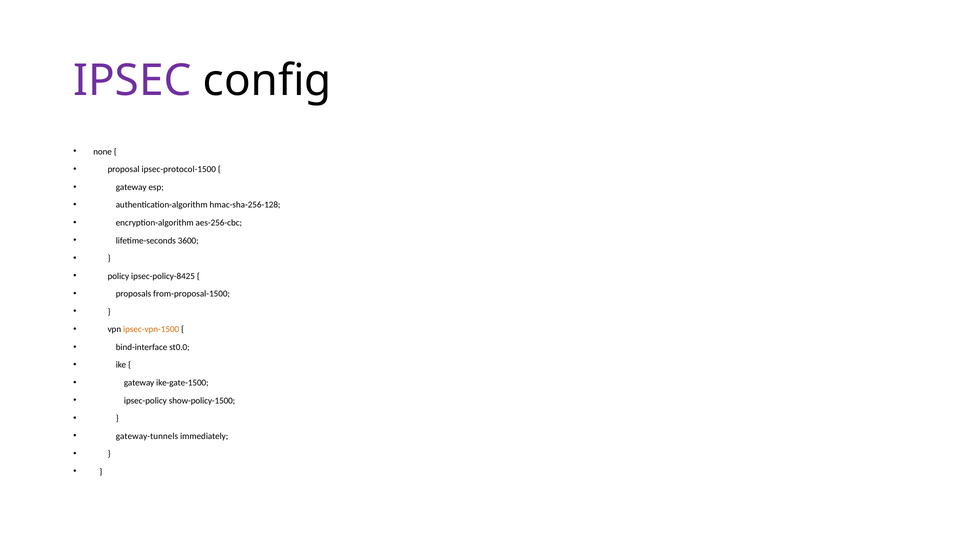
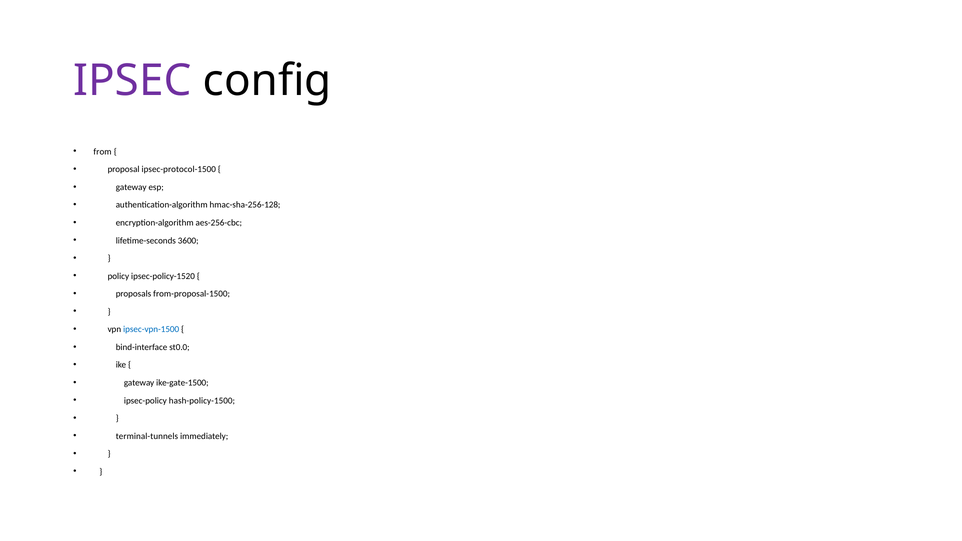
none: none -> from
ipsec-policy-8425: ipsec-policy-8425 -> ipsec-policy-1520
ipsec-vpn-1500 colour: orange -> blue
show-policy-1500: show-policy-1500 -> hash-policy-1500
gateway-tunnels: gateway-tunnels -> terminal-tunnels
